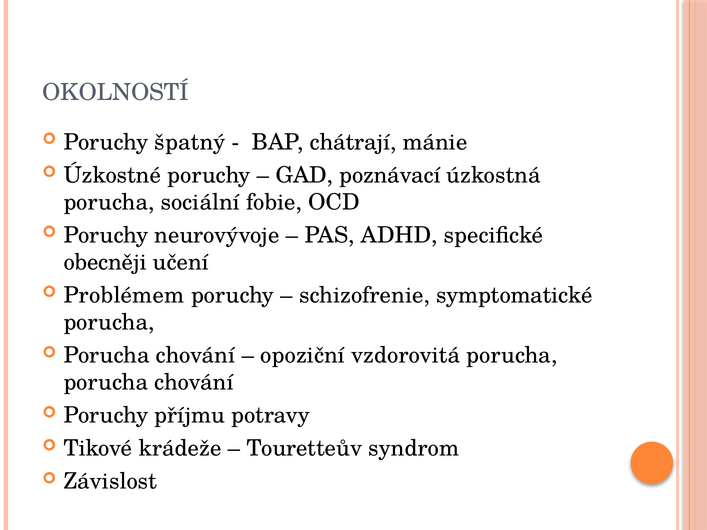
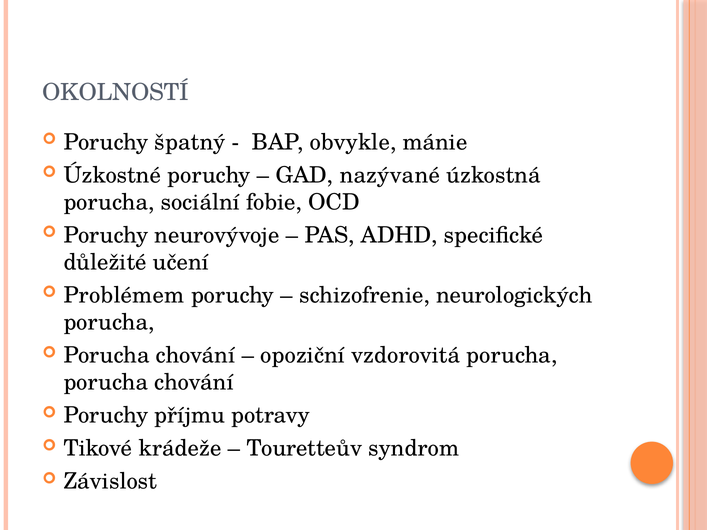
chátrají: chátrají -> obvykle
poznávací: poznávací -> nazývané
obecněji: obecněji -> důležité
symptomatické: symptomatické -> neurologických
